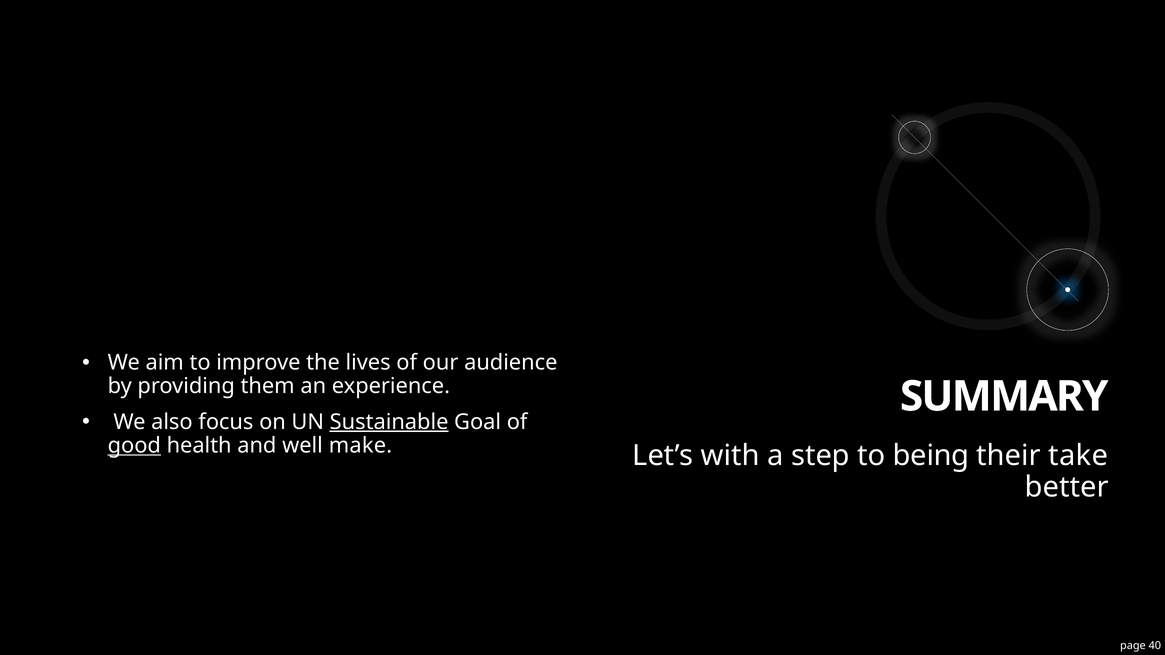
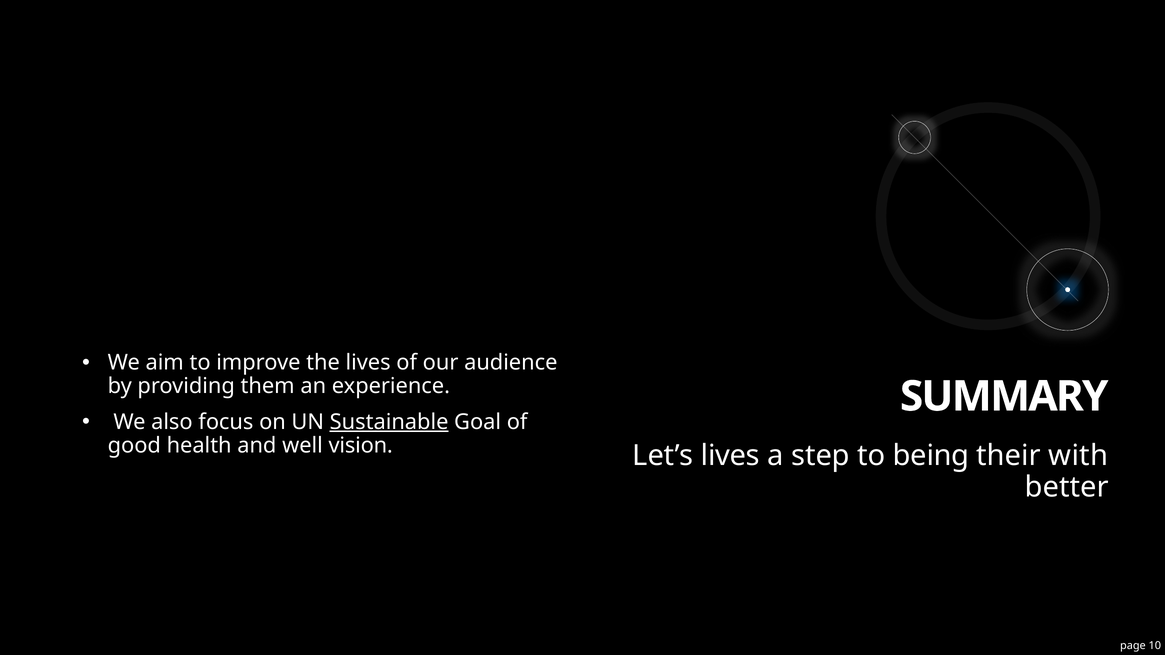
good underline: present -> none
make: make -> vision
Let’s with: with -> lives
take: take -> with
40: 40 -> 10
